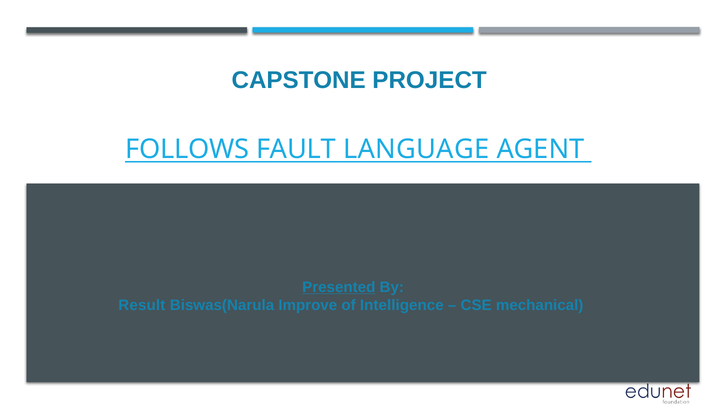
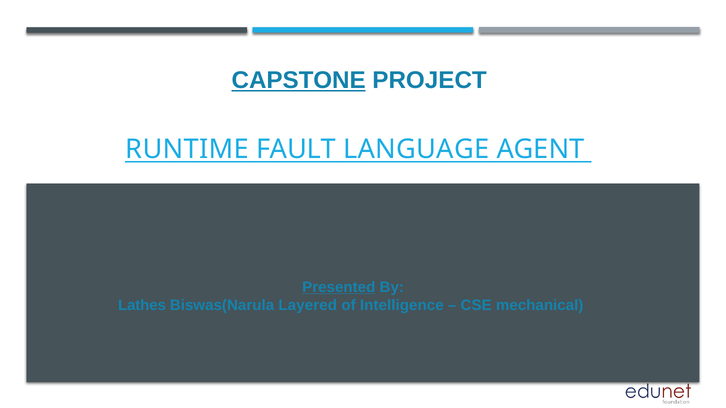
CAPSTONE underline: none -> present
FOLLOWS: FOLLOWS -> RUNTIME
Result: Result -> Lathes
Improve: Improve -> Layered
